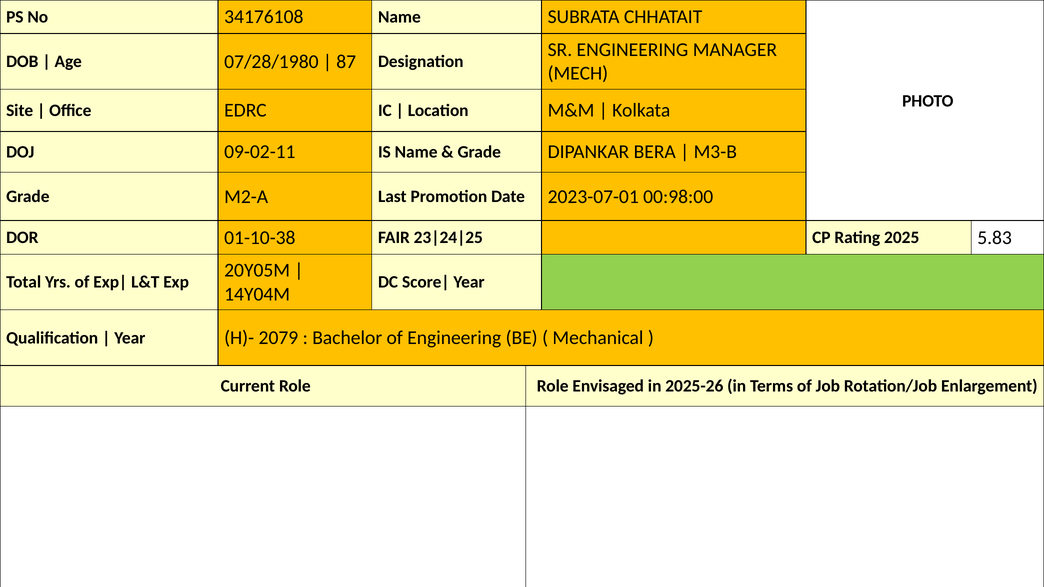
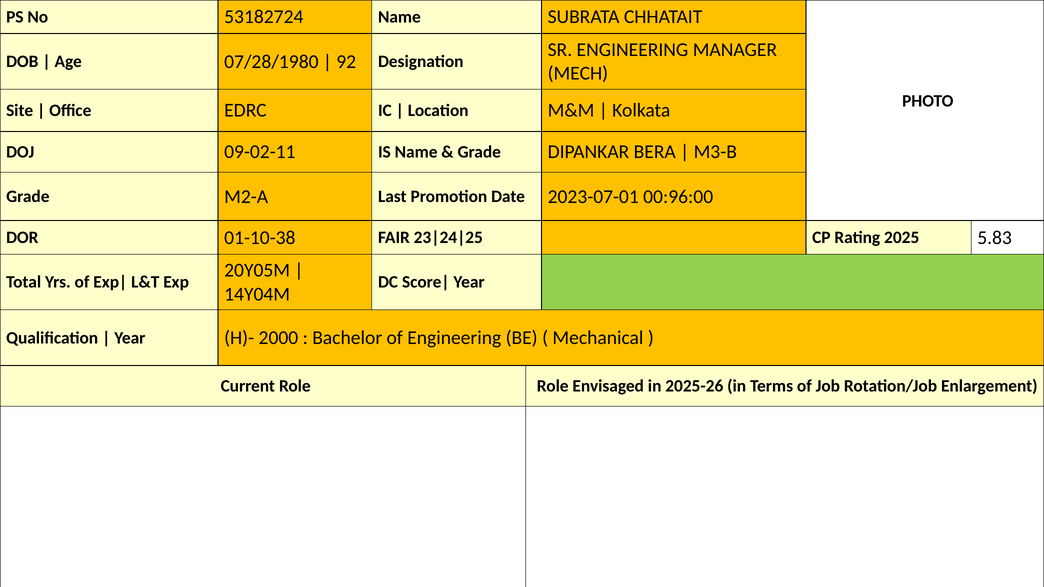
34176108: 34176108 -> 53182724
87: 87 -> 92
00:98:00: 00:98:00 -> 00:96:00
2079: 2079 -> 2000
